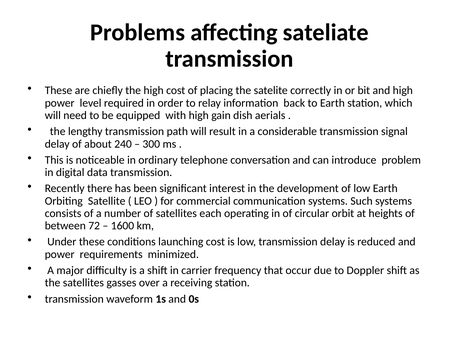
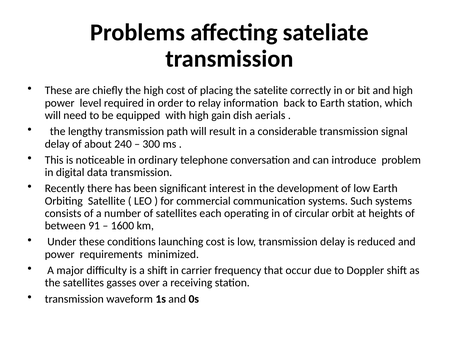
72: 72 -> 91
